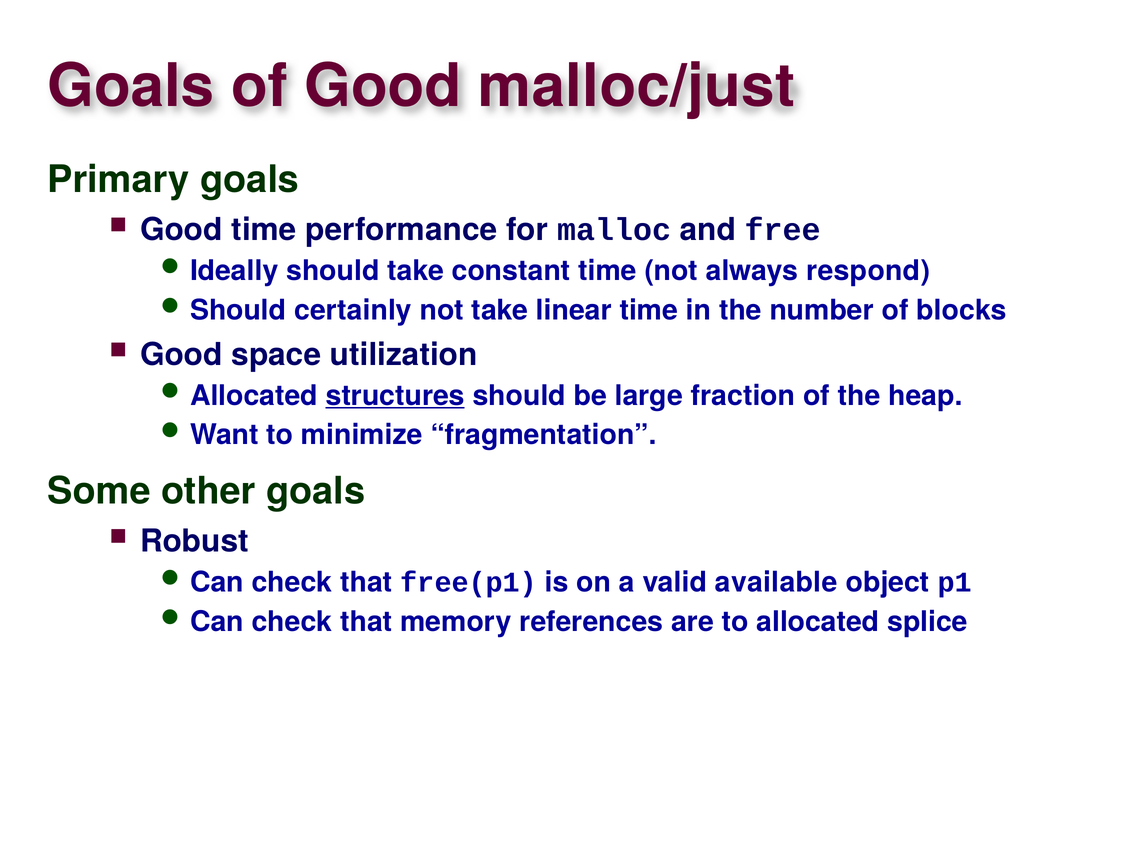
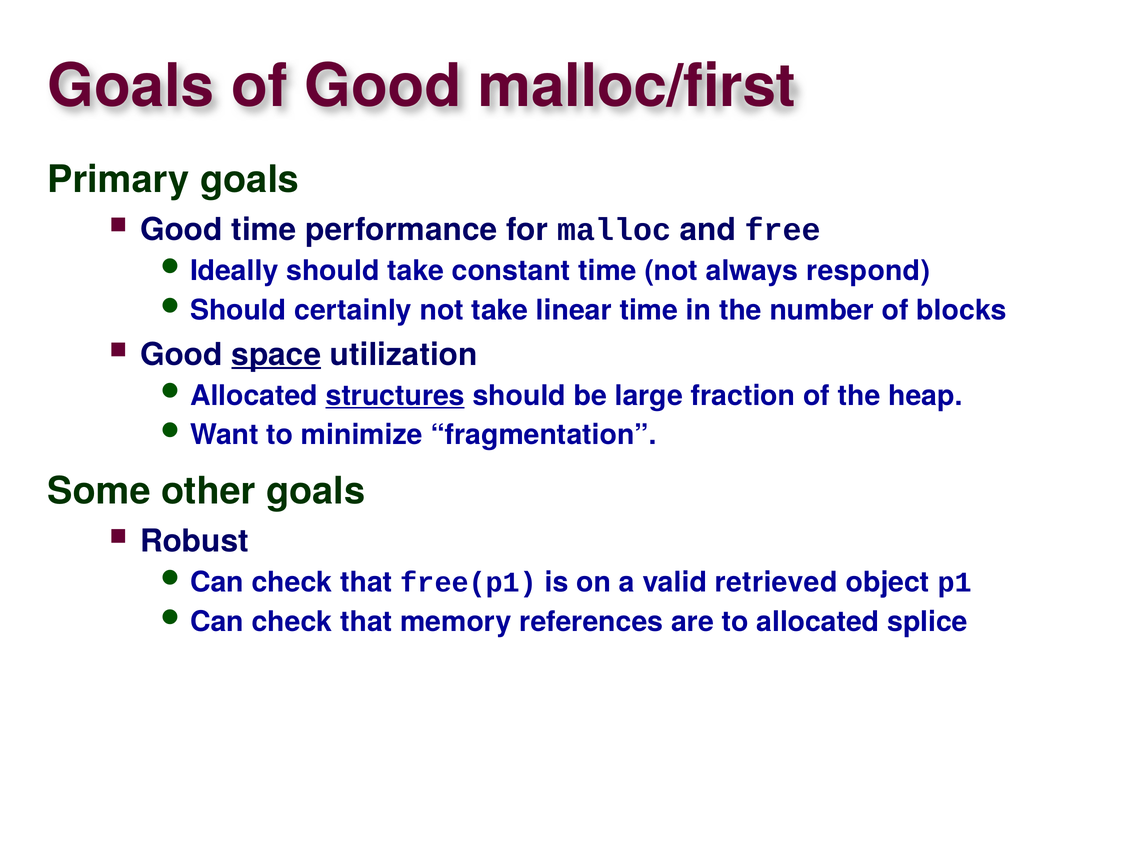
malloc/just: malloc/just -> malloc/first
space underline: none -> present
available: available -> retrieved
